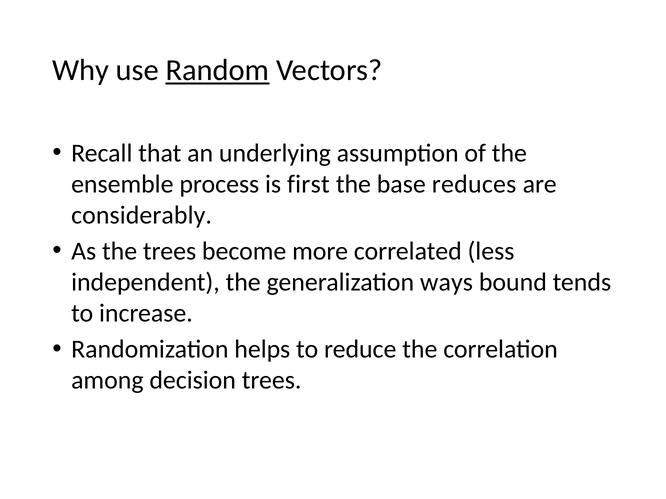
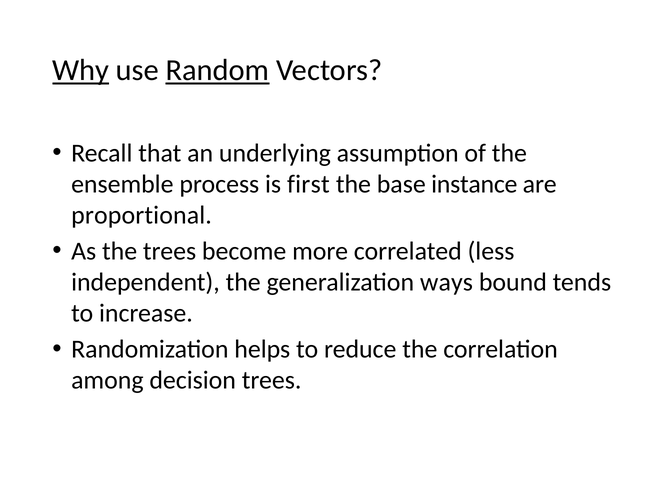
Why underline: none -> present
reduces: reduces -> instance
considerably: considerably -> proportional
